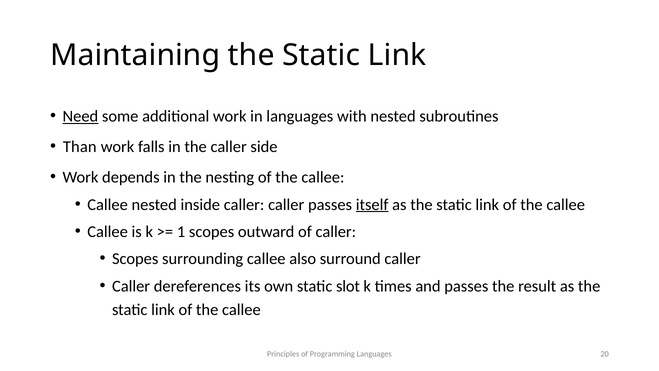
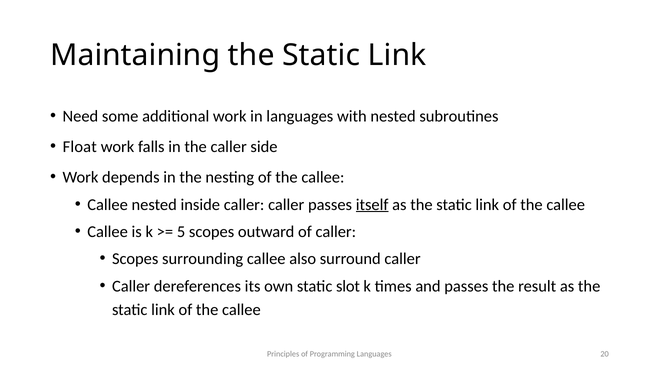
Need underline: present -> none
Than: Than -> Float
1: 1 -> 5
